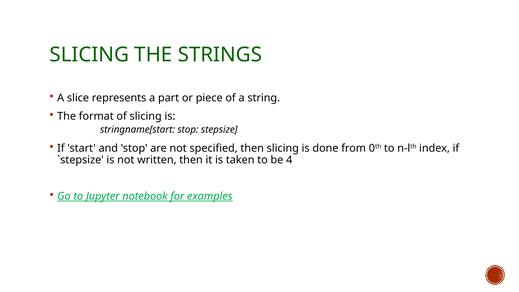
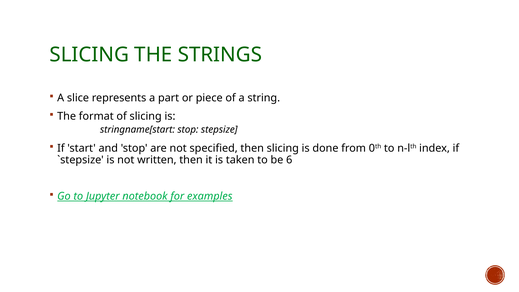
4: 4 -> 6
